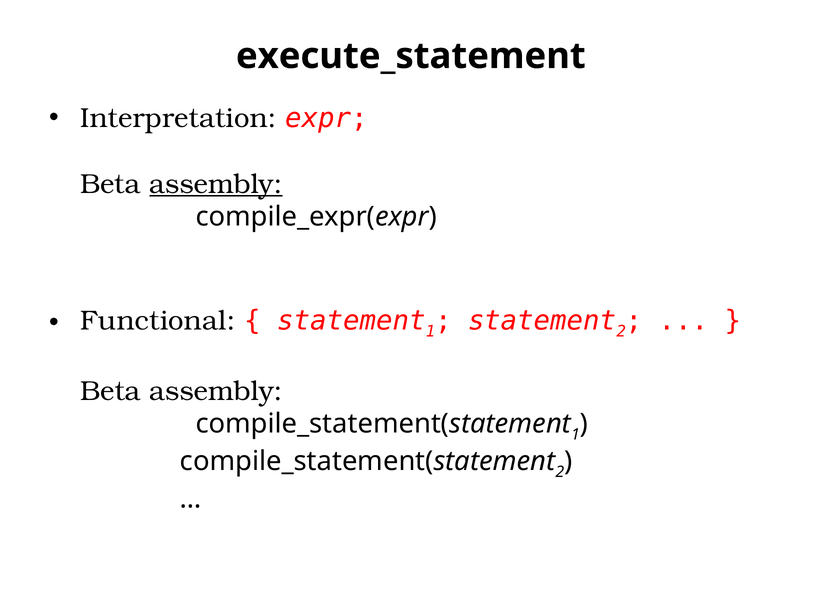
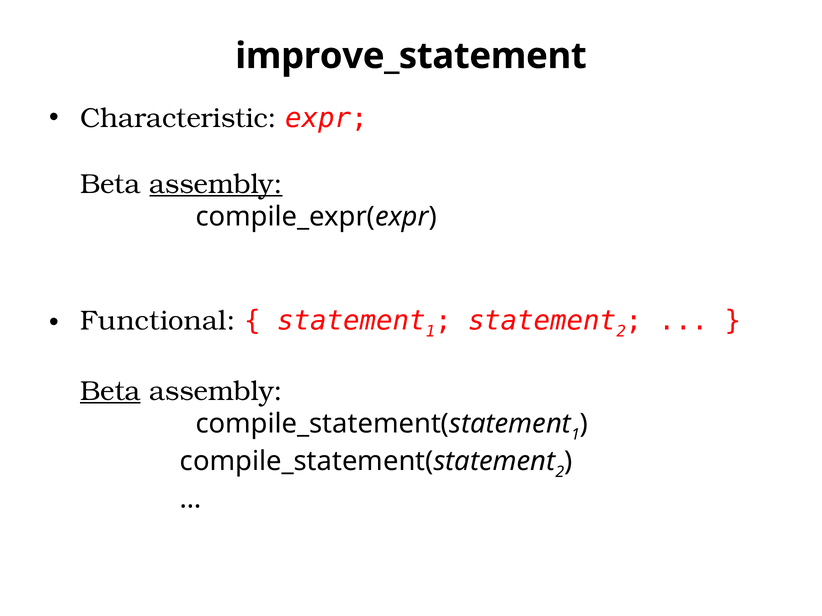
execute_statement: execute_statement -> improve_statement
Interpretation: Interpretation -> Characteristic
Beta at (110, 391) underline: none -> present
